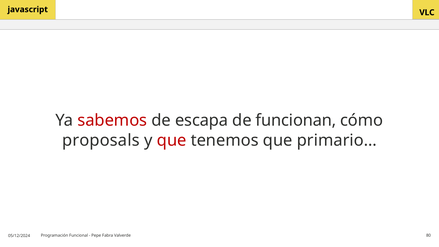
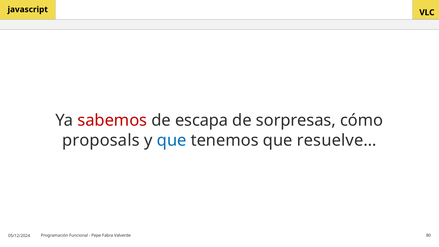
funcionan: funcionan -> sorpresas
que at (172, 140) colour: red -> blue
primario…: primario… -> resuelve…
